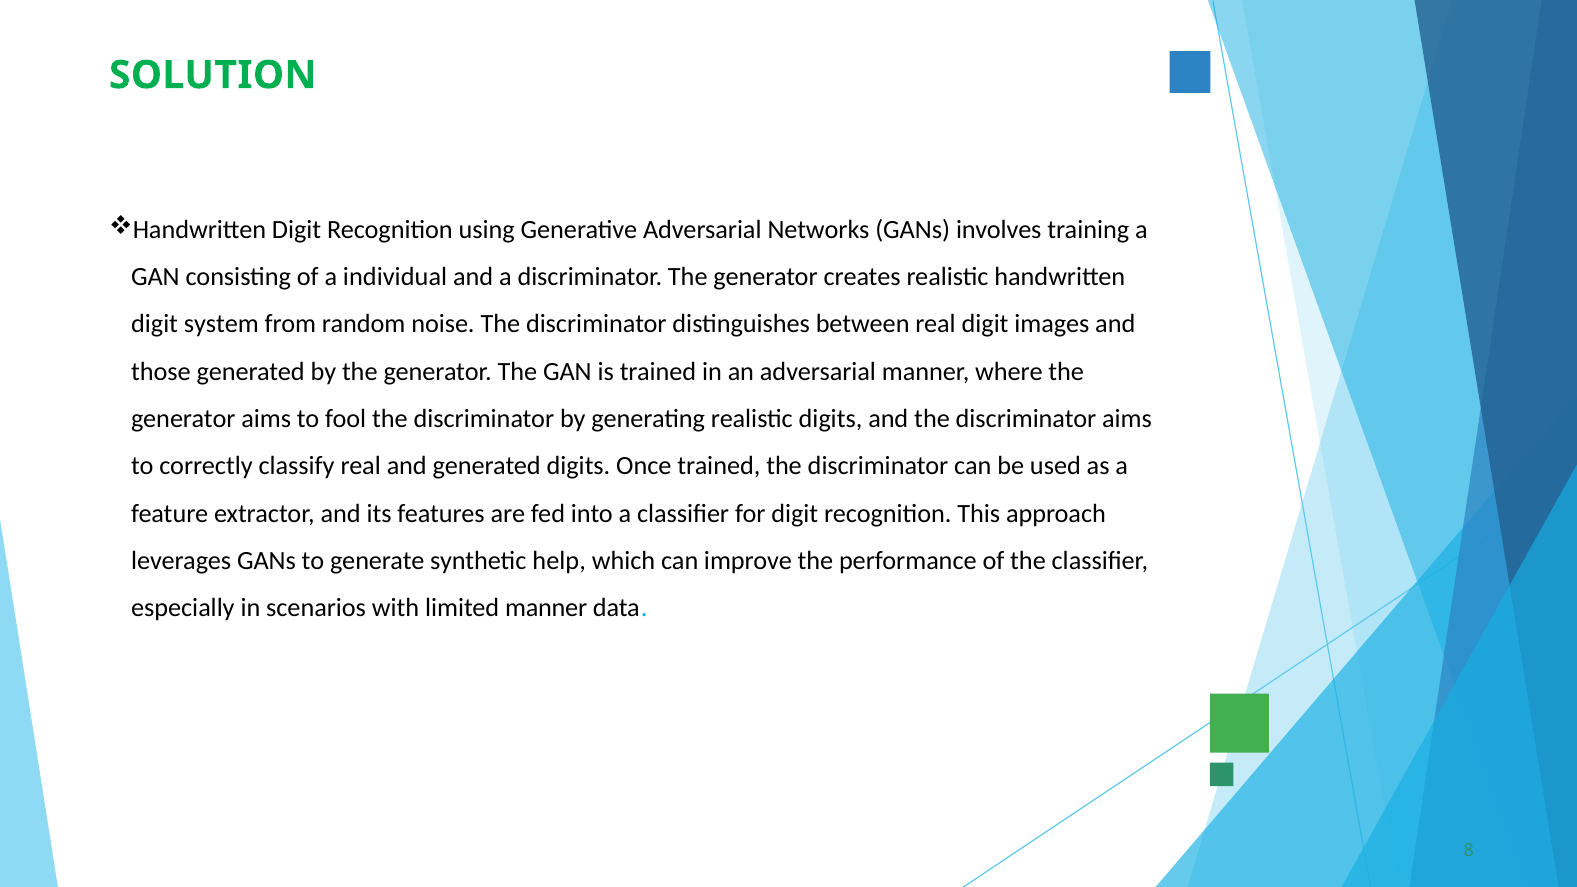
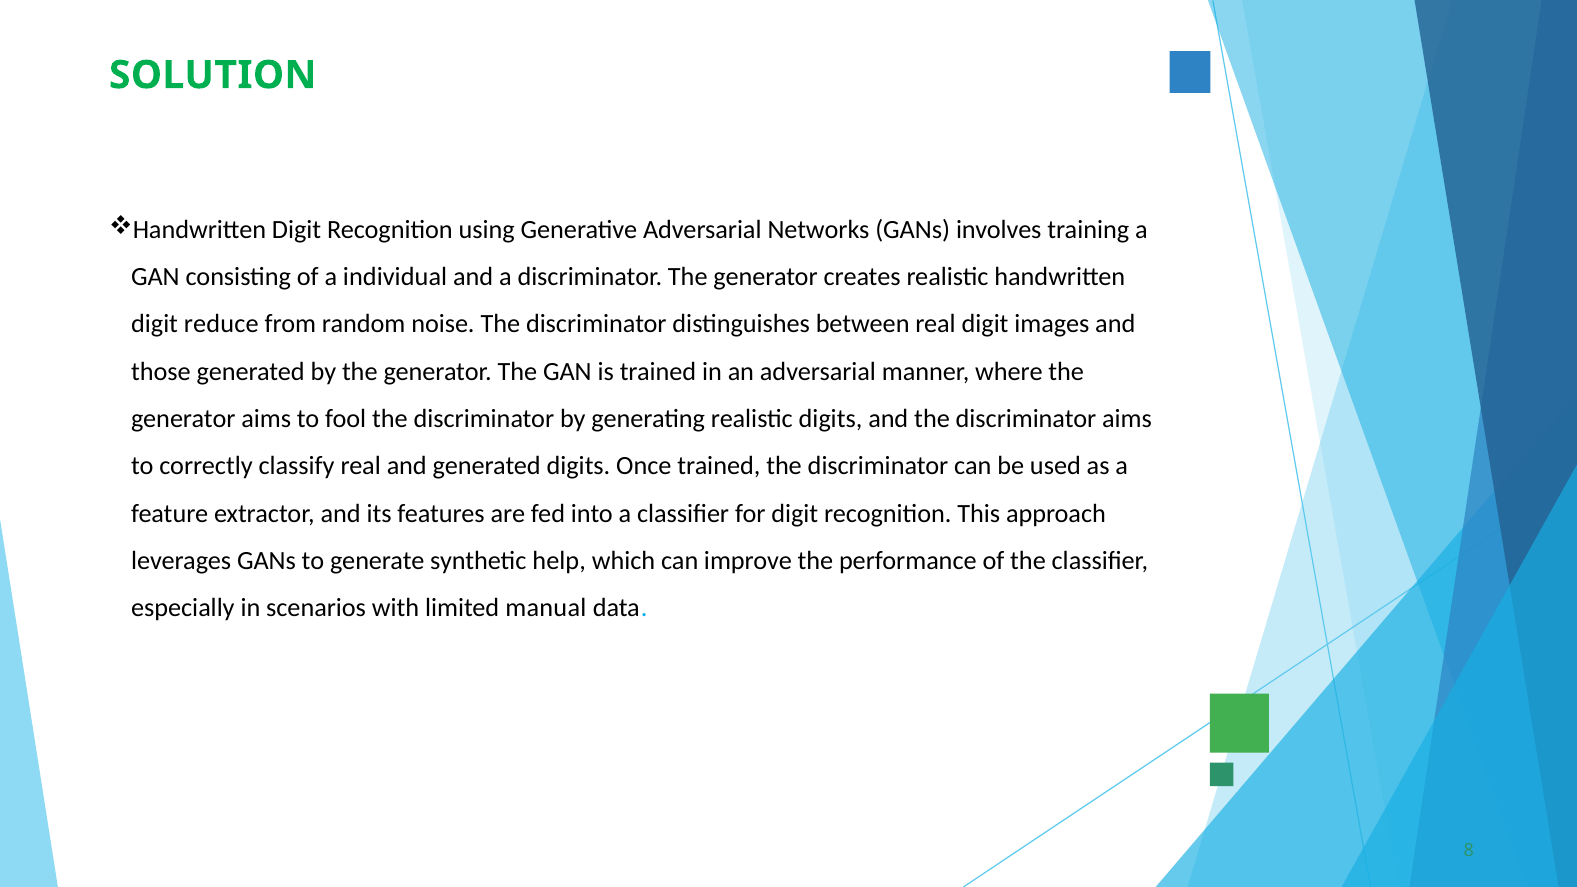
system: system -> reduce
limited manner: manner -> manual
